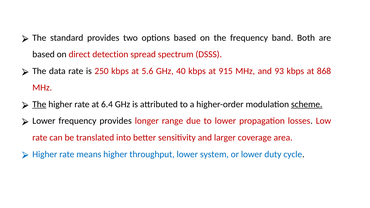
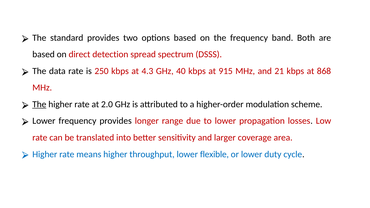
5.6: 5.6 -> 4.3
93: 93 -> 21
6.4: 6.4 -> 2.0
scheme underline: present -> none
system: system -> flexible
